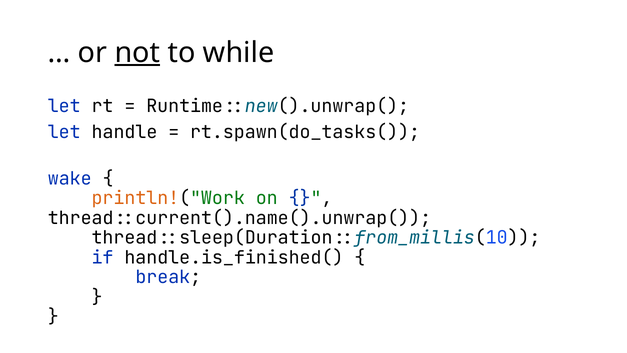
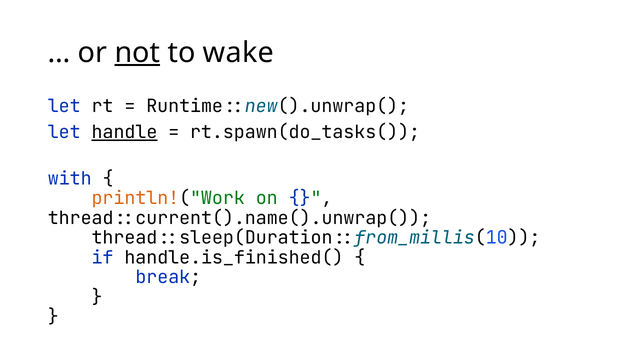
while: while -> wake
handle underline: none -> present
wake: wake -> with
